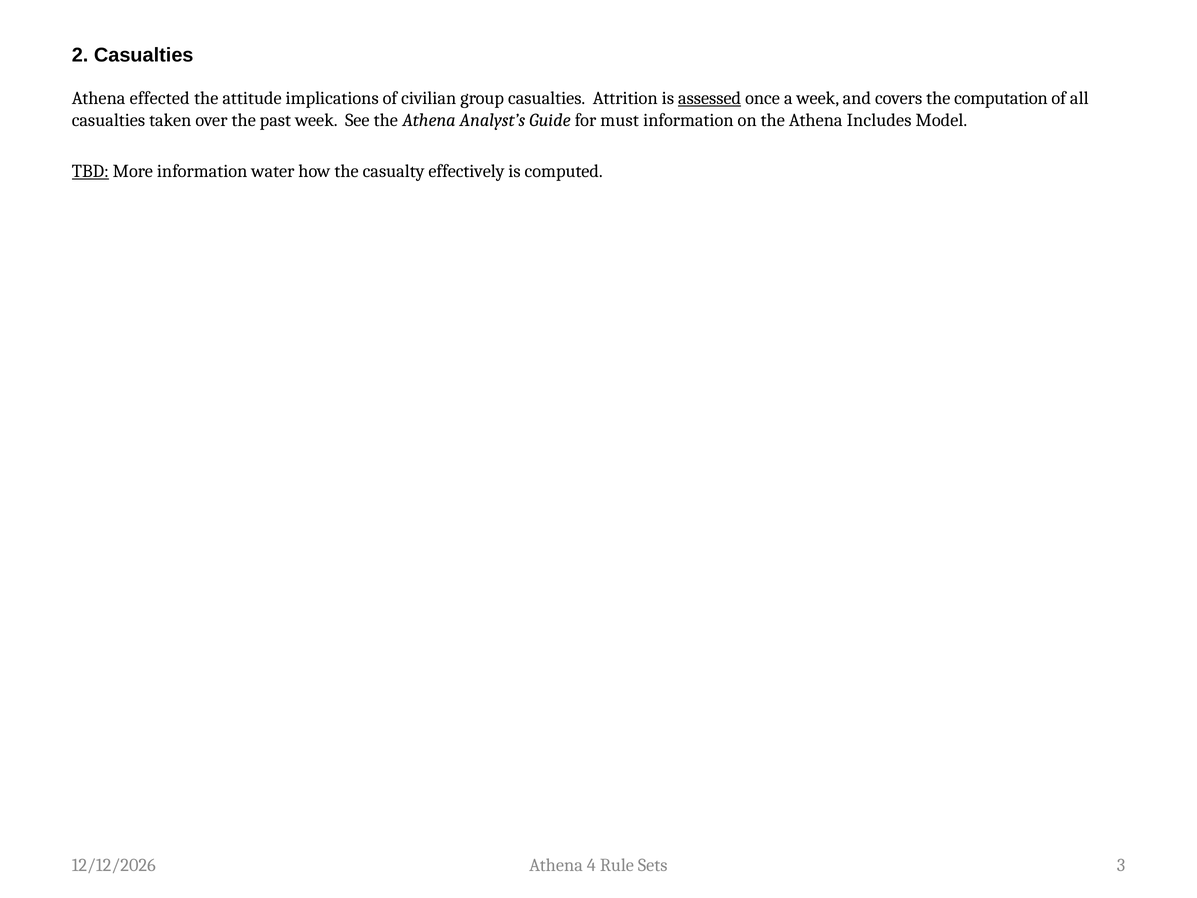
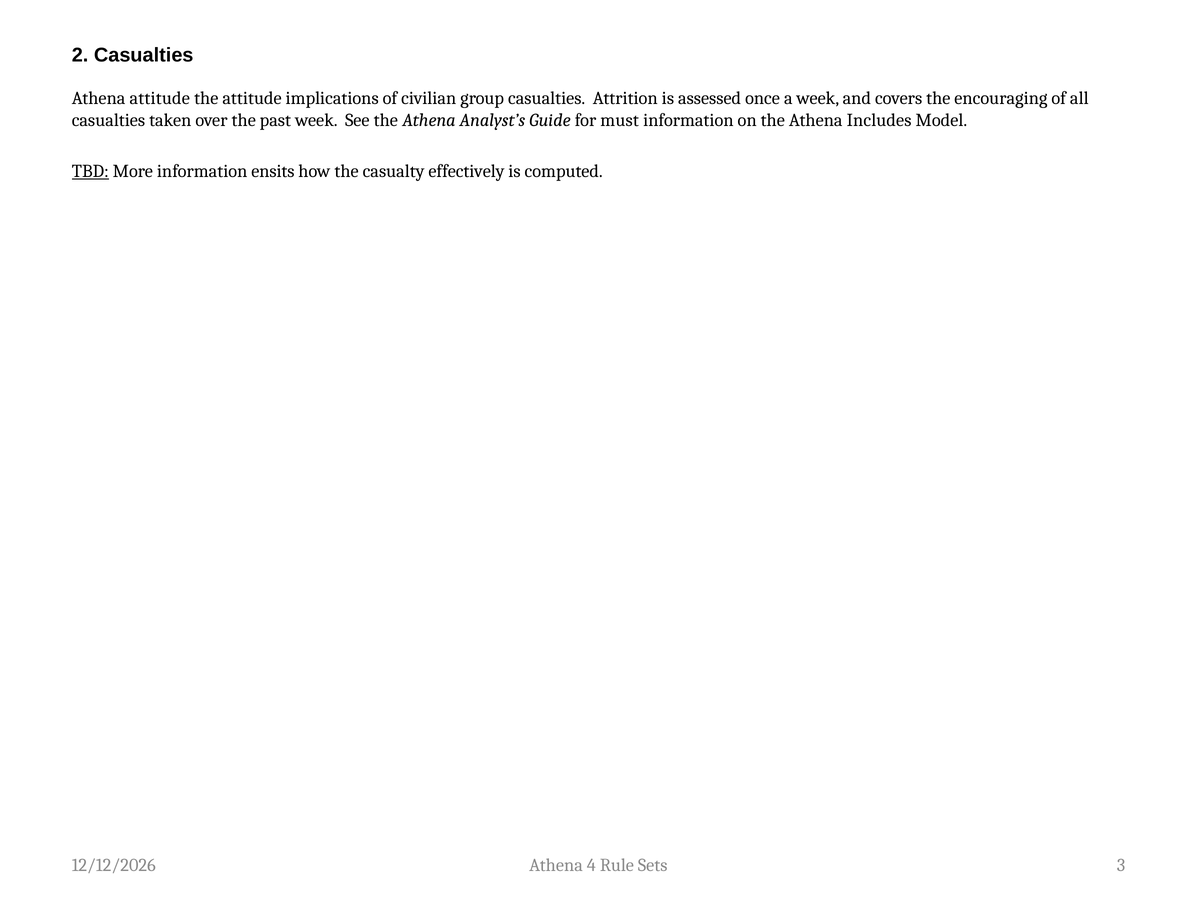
Athena effected: effected -> attitude
assessed underline: present -> none
computation: computation -> encouraging
water: water -> ensits
